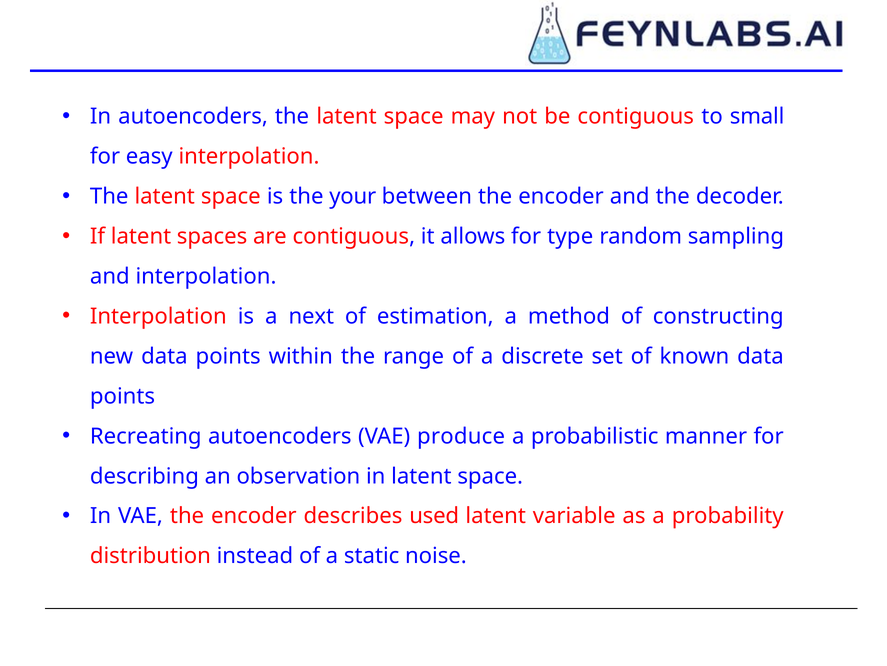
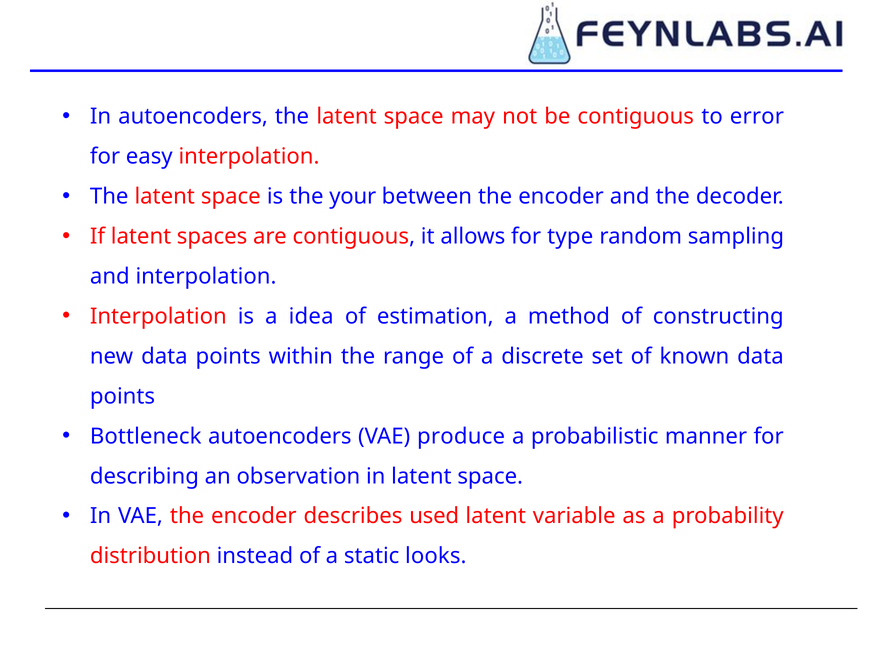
small: small -> error
next: next -> idea
Recreating: Recreating -> Bottleneck
noise: noise -> looks
